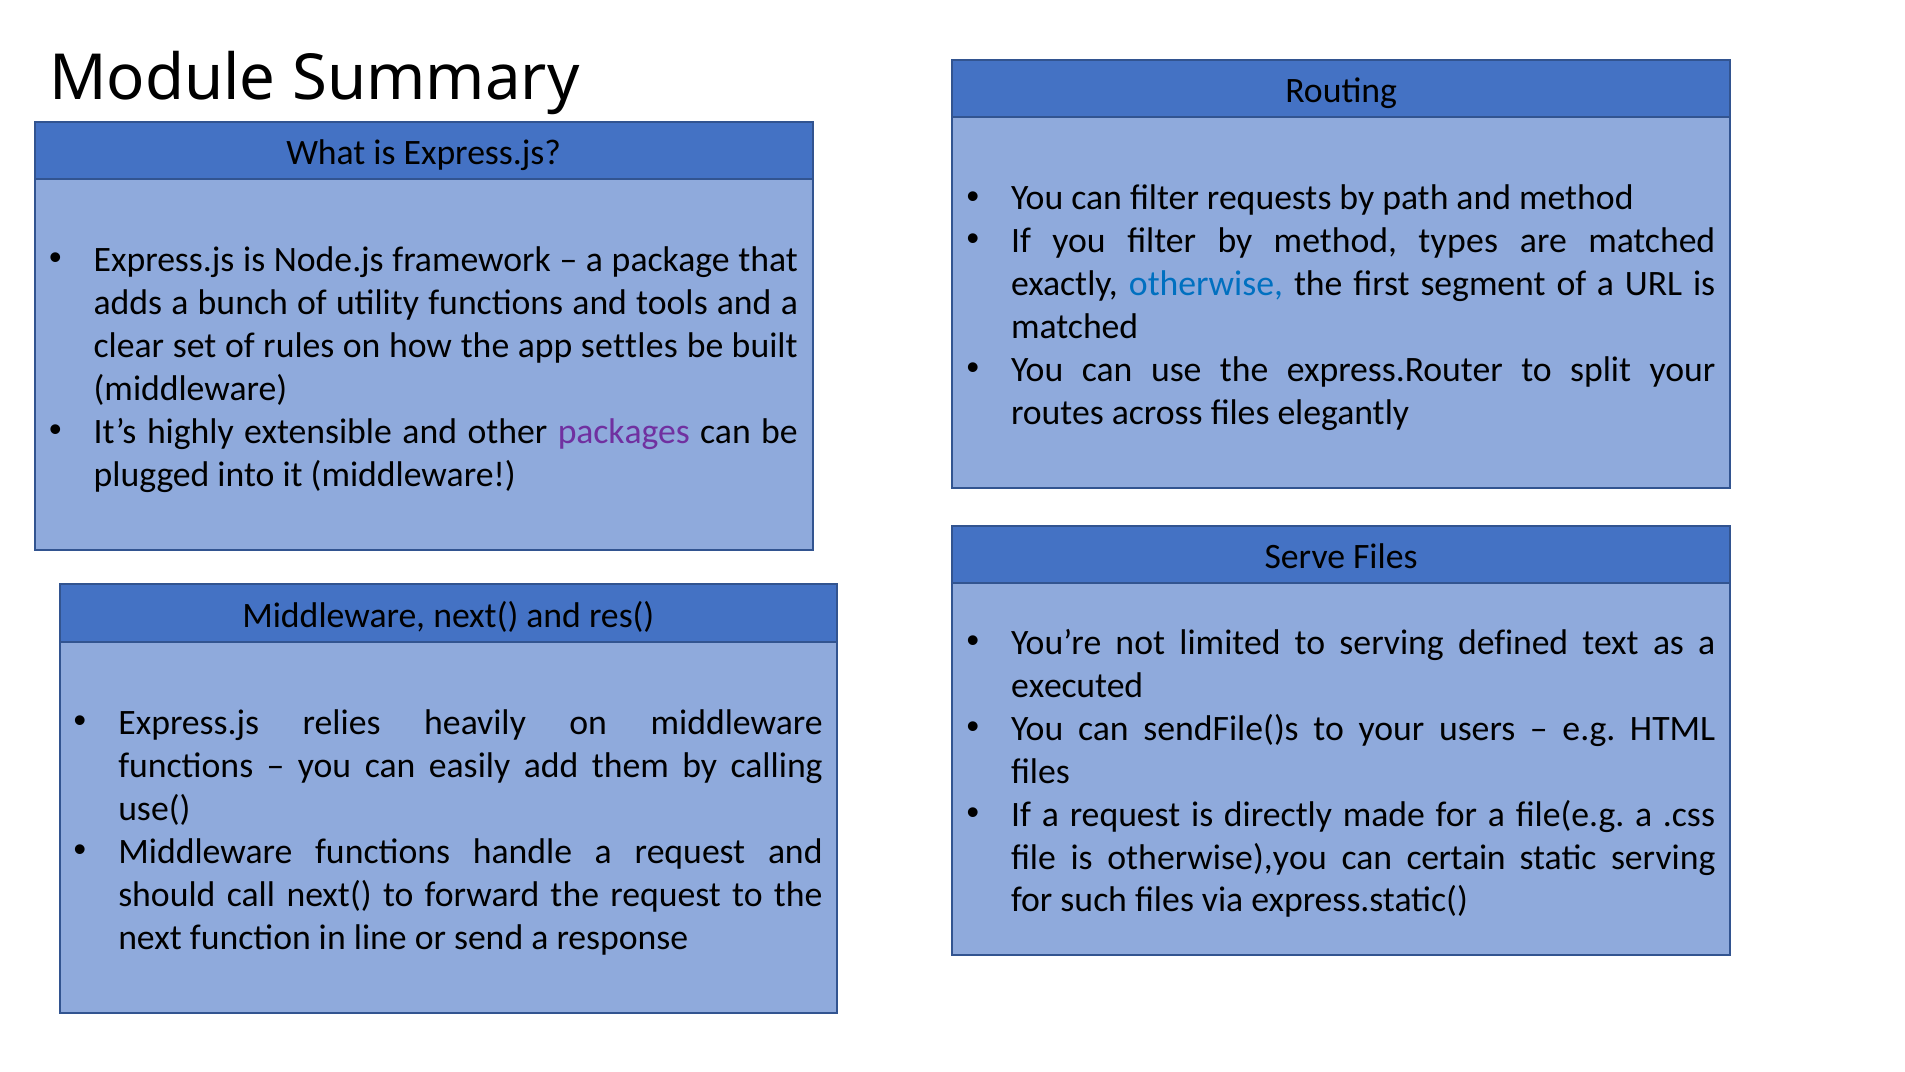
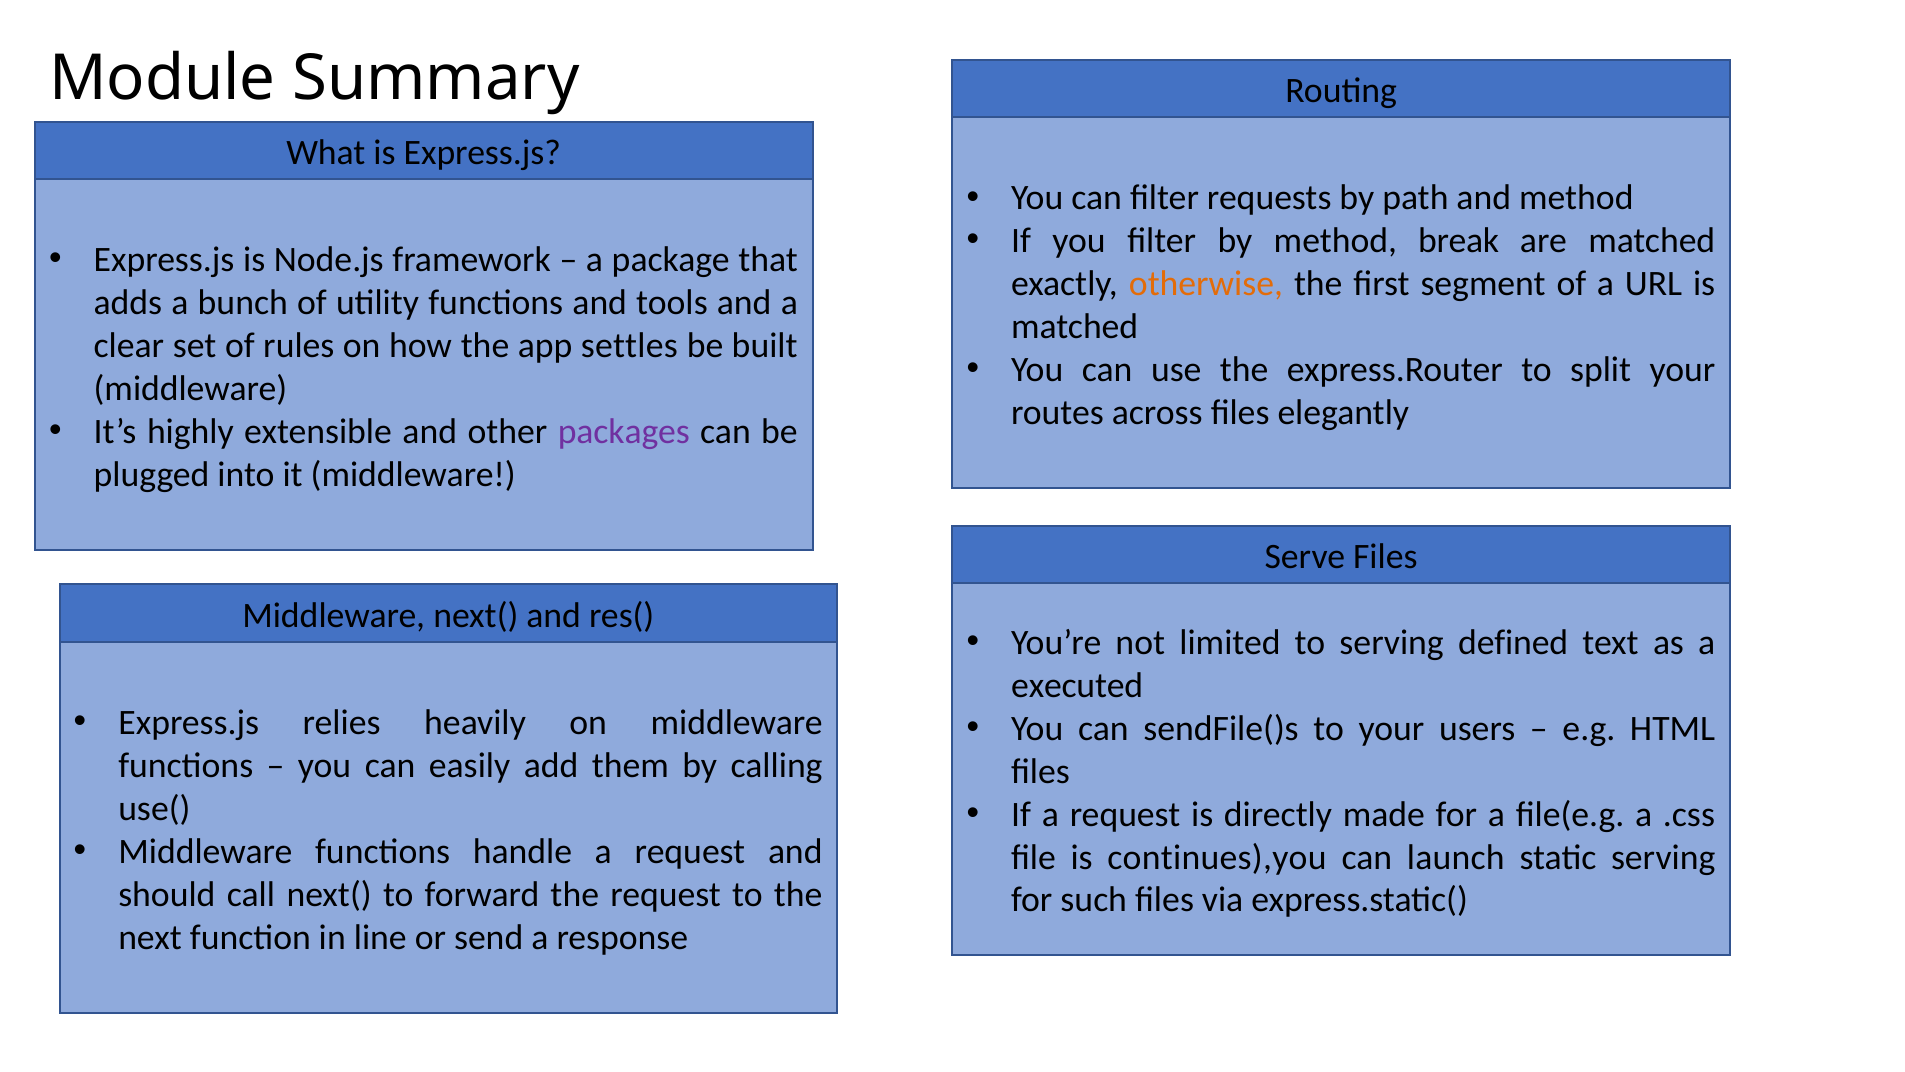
types: types -> break
otherwise colour: blue -> orange
otherwise),you: otherwise),you -> continues),you
certain: certain -> launch
